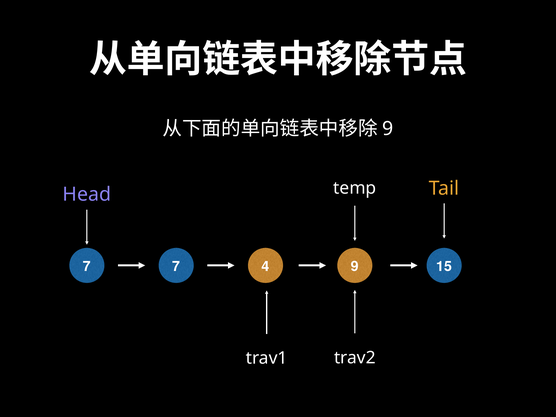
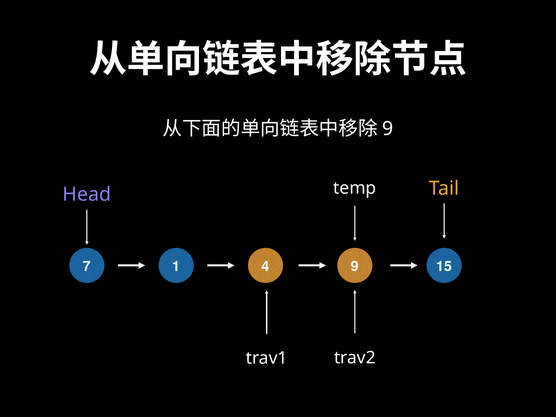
7 7: 7 -> 1
